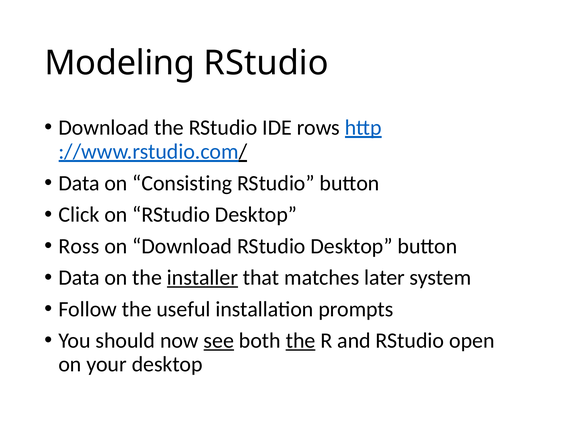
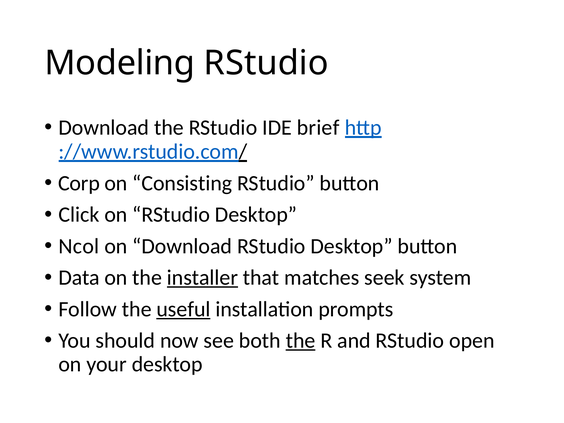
rows: rows -> brief
Data at (79, 183): Data -> Corp
Ross: Ross -> Ncol
later: later -> seek
useful underline: none -> present
see underline: present -> none
